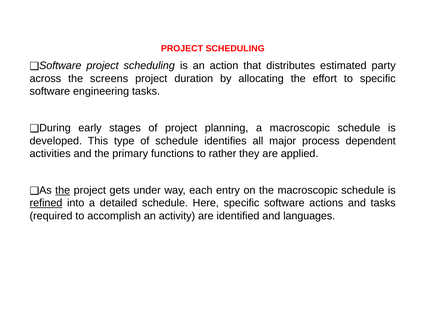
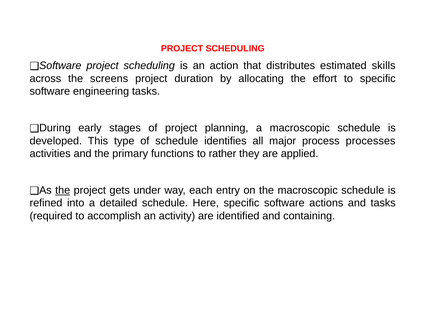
party: party -> skills
dependent: dependent -> processes
refined underline: present -> none
languages: languages -> containing
